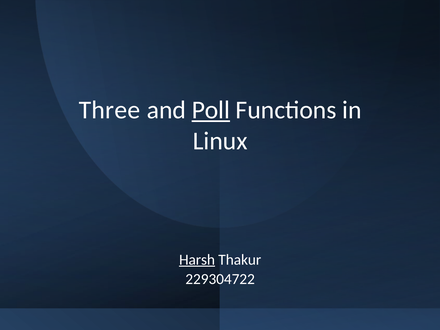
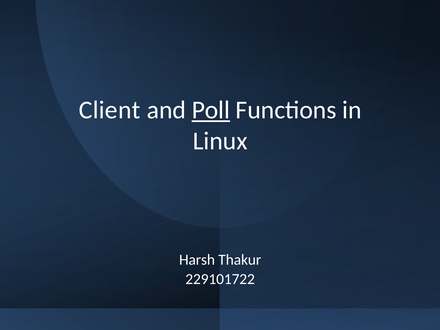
Three: Three -> Client
Harsh underline: present -> none
229304722: 229304722 -> 229101722
